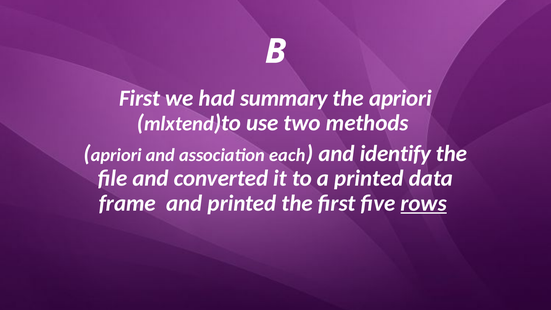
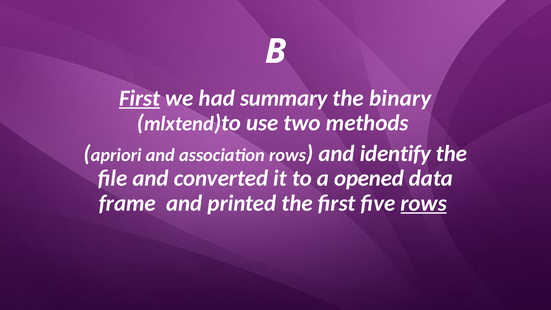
First at (140, 98) underline: none -> present
the apriori: apriori -> binary
association each: each -> rows
a printed: printed -> opened
